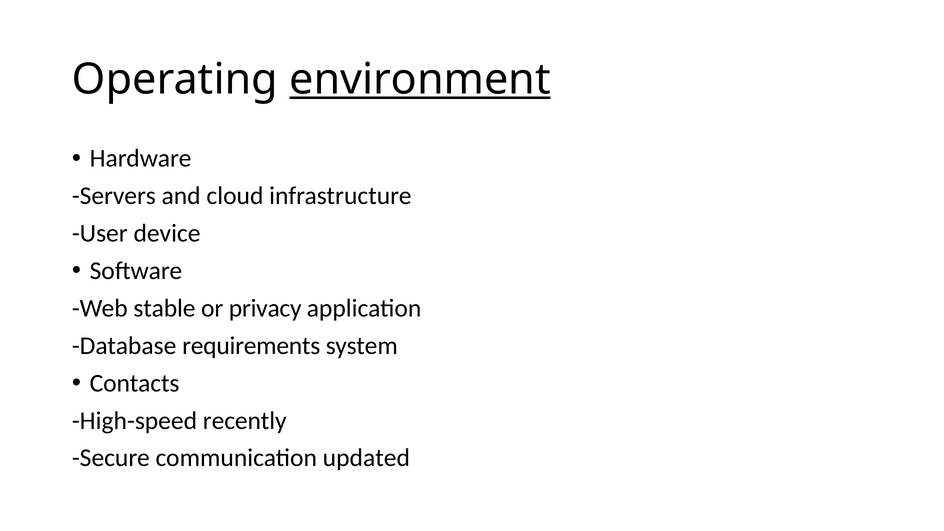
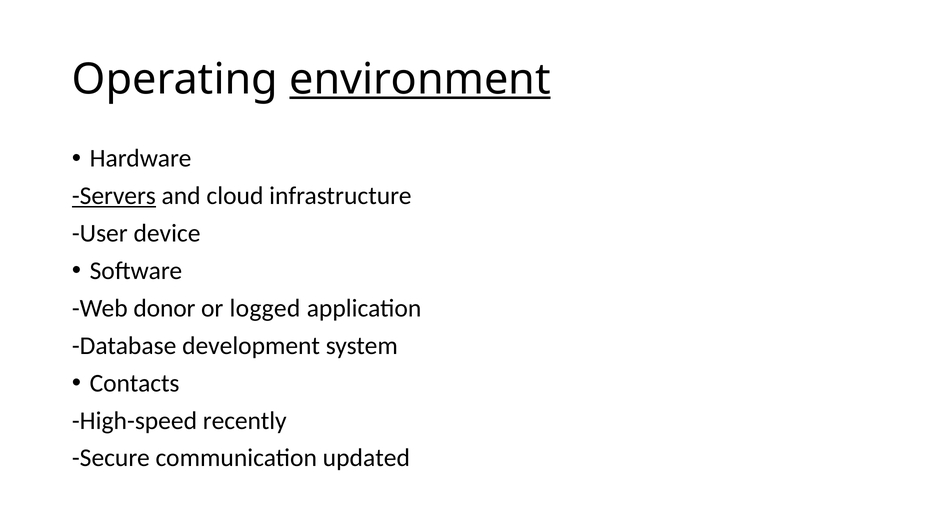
Servers underline: none -> present
stable: stable -> donor
privacy: privacy -> logged
requirements: requirements -> development
